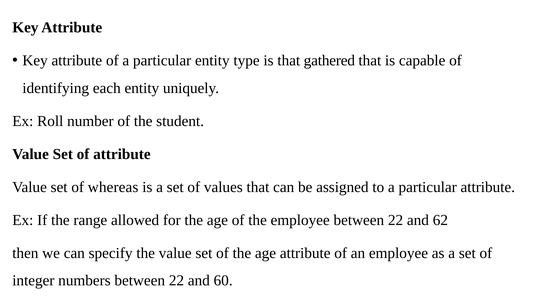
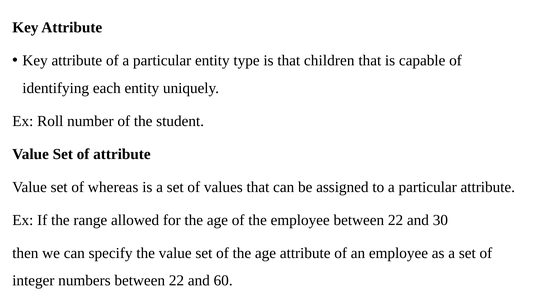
gathered: gathered -> children
62: 62 -> 30
